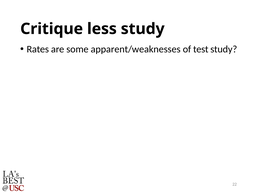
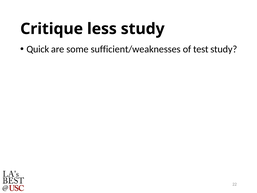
Rates: Rates -> Quick
apparent/weaknesses: apparent/weaknesses -> sufficient/weaknesses
